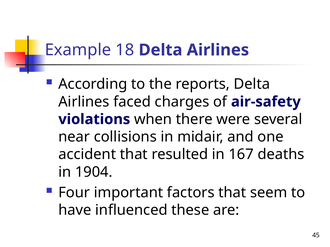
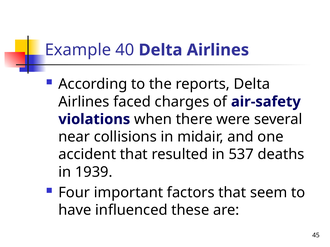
18: 18 -> 40
167: 167 -> 537
1904: 1904 -> 1939
